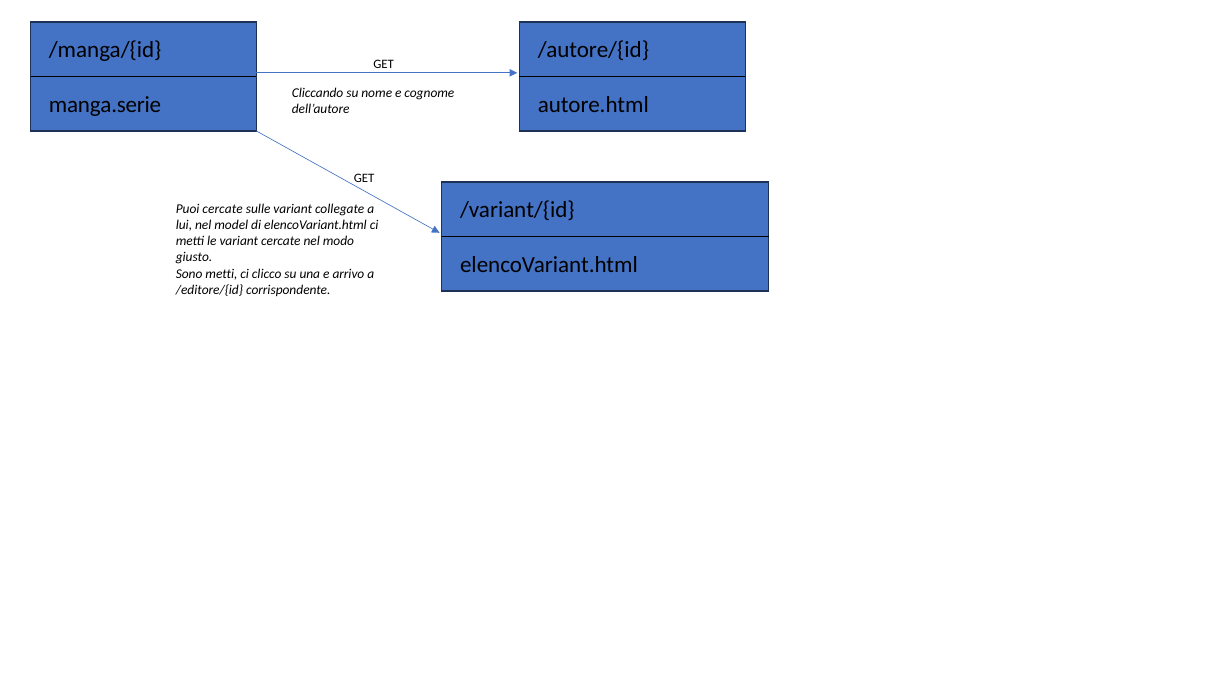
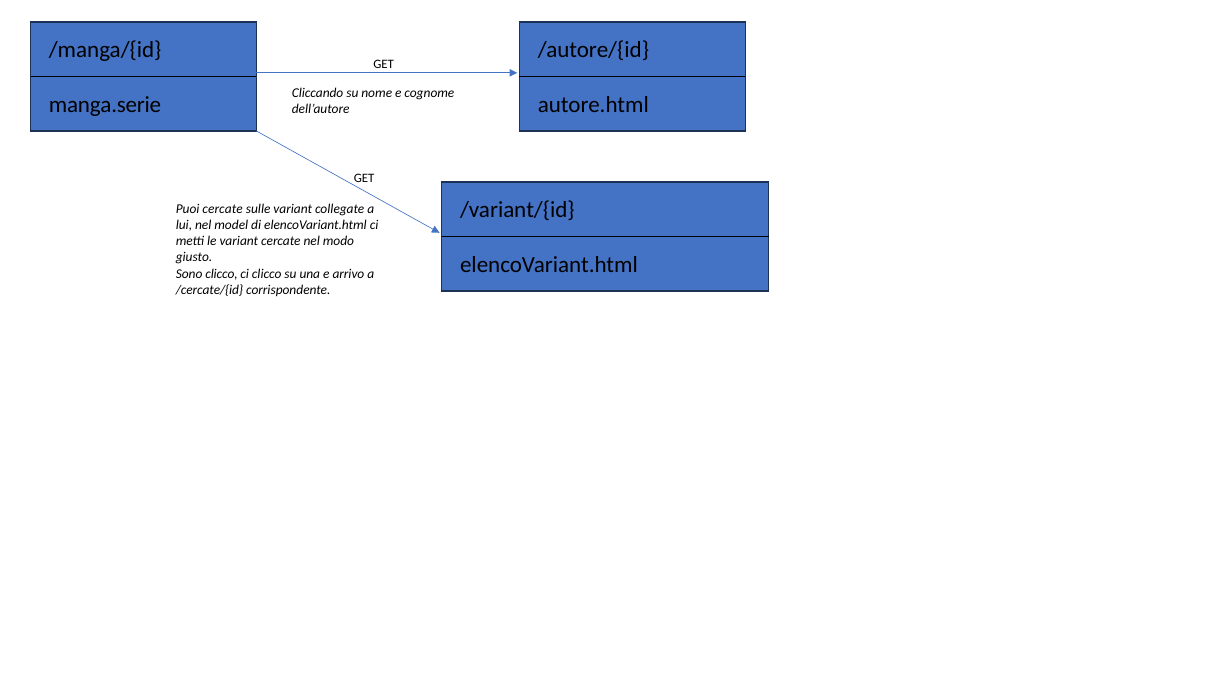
Sono metti: metti -> clicco
/editore/{id: /editore/{id -> /cercate/{id
